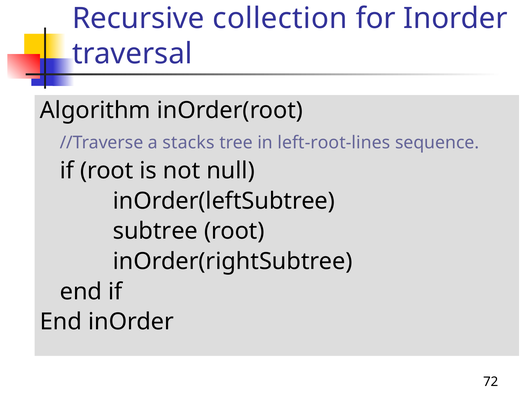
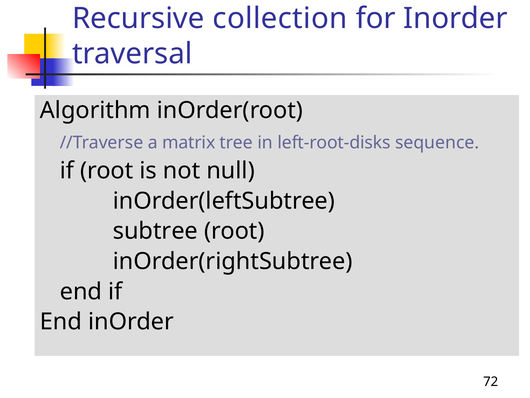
stacks: stacks -> matrix
left-root-lines: left-root-lines -> left-root-disks
